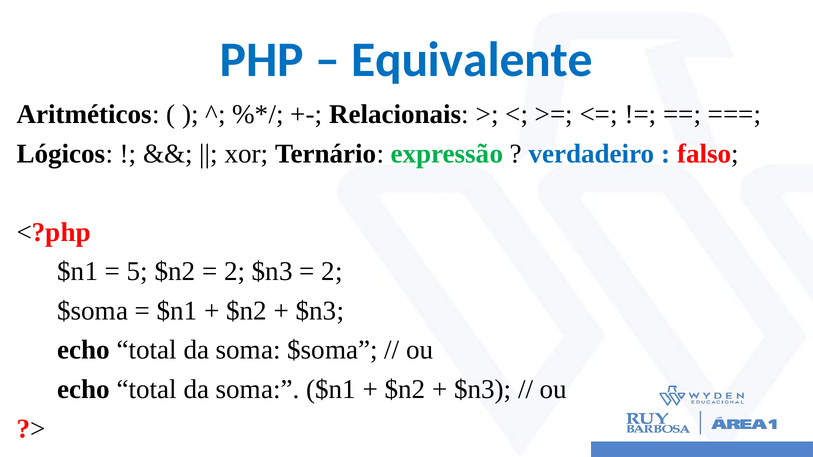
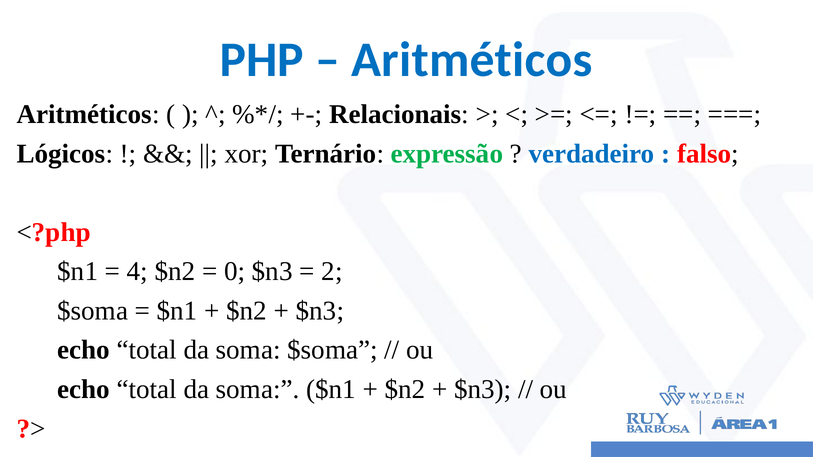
Equivalente at (472, 60): Equivalente -> Aritméticos
5: 5 -> 4
2 at (235, 272): 2 -> 0
